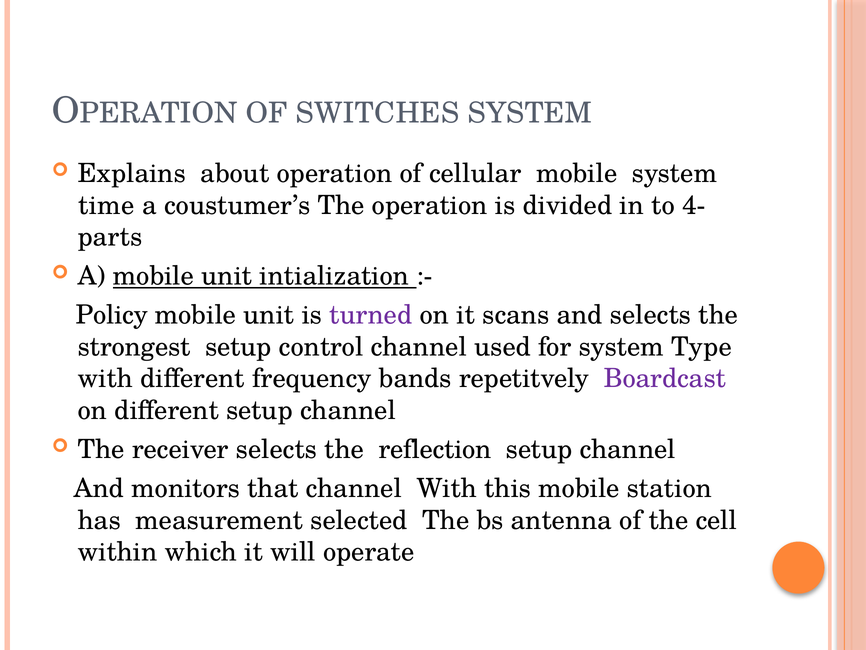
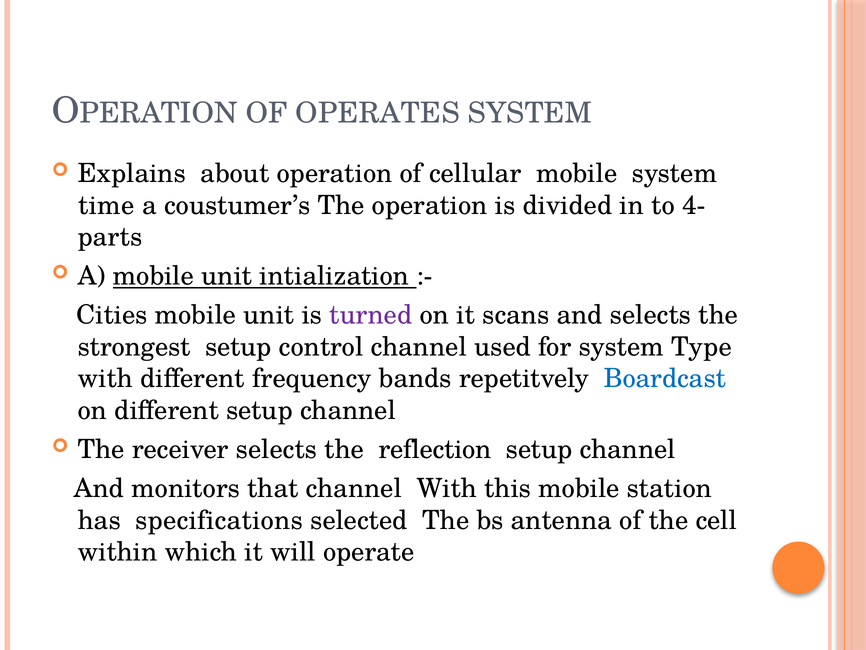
SWITCHES: SWITCHES -> OPERATES
Policy: Policy -> Cities
Boardcast colour: purple -> blue
measurement: measurement -> specifications
